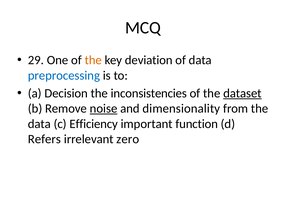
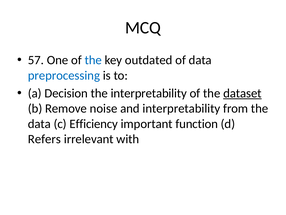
29: 29 -> 57
the at (93, 60) colour: orange -> blue
deviation: deviation -> outdated
the inconsistencies: inconsistencies -> interpretability
noise underline: present -> none
and dimensionality: dimensionality -> interpretability
zero: zero -> with
